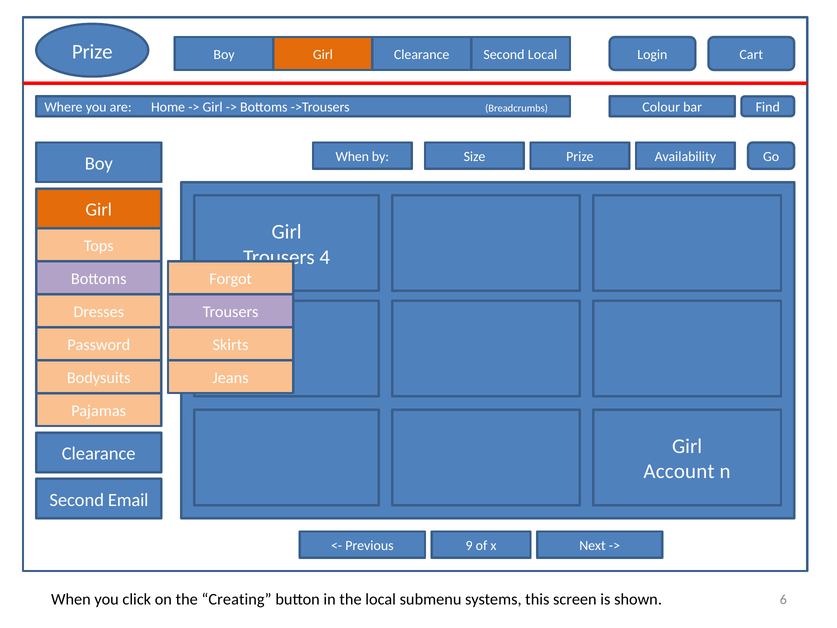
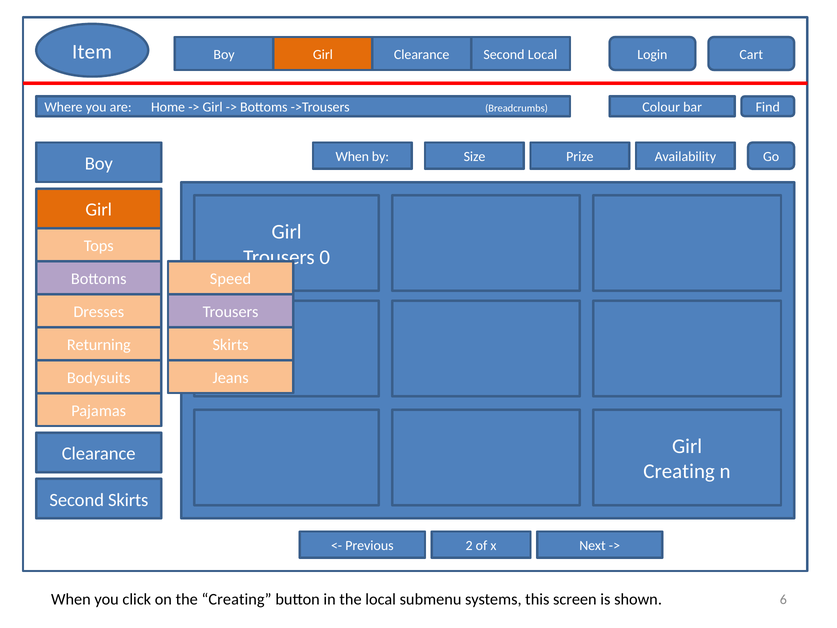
Prize at (92, 52): Prize -> Item
4: 4 -> 0
Forgot: Forgot -> Speed
Password: Password -> Returning
Account at (679, 471): Account -> Creating
Second Email: Email -> Skirts
9: 9 -> 2
